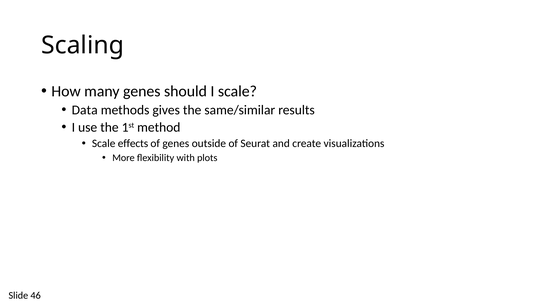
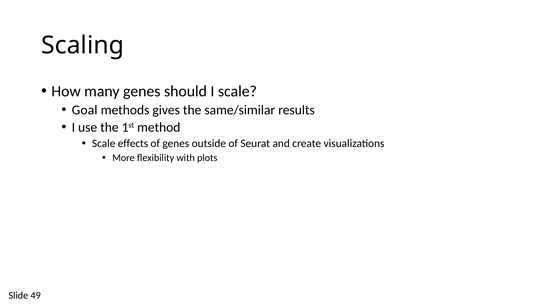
Data: Data -> Goal
46: 46 -> 49
